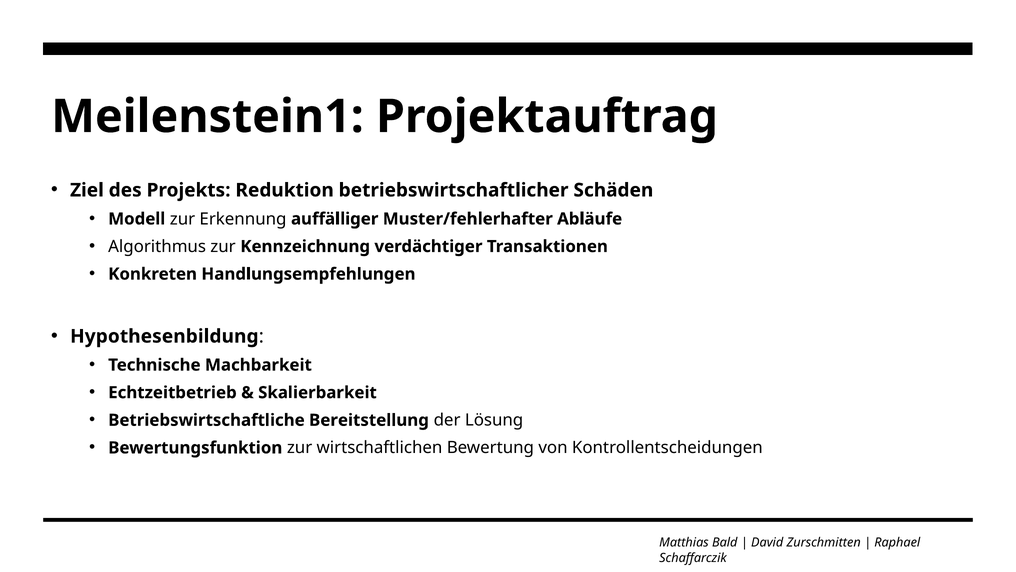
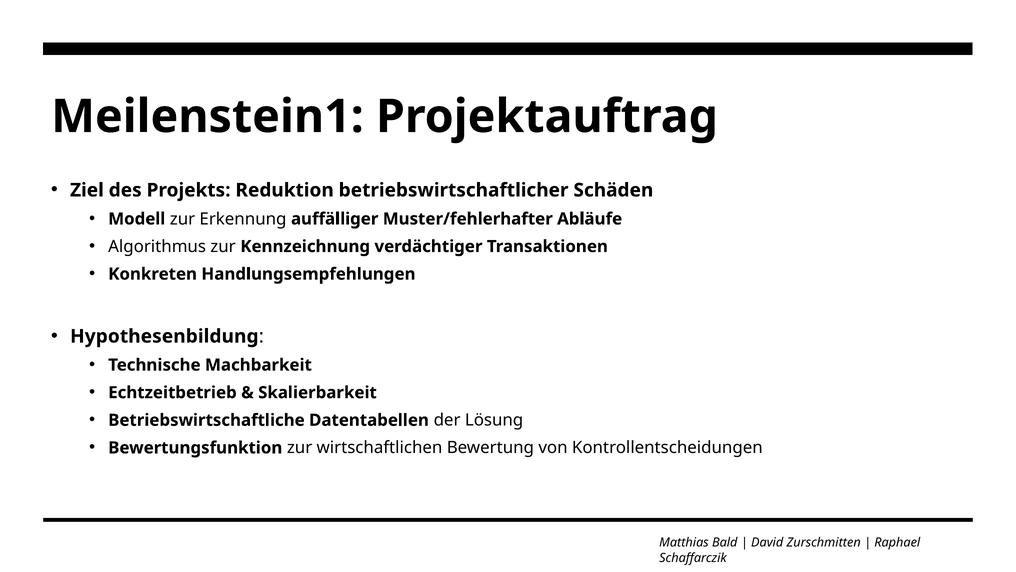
Bereitstellung: Bereitstellung -> Datentabellen
